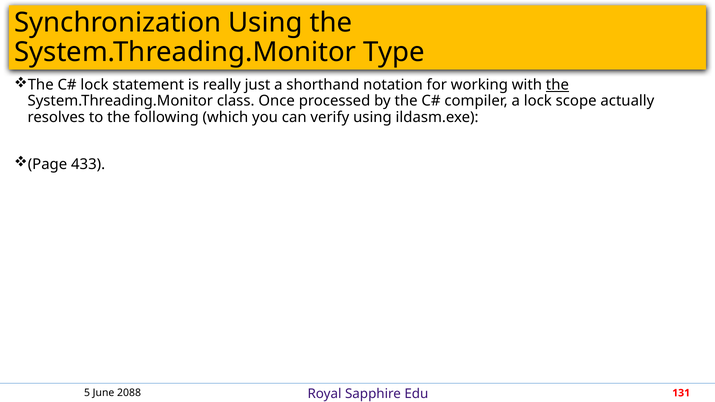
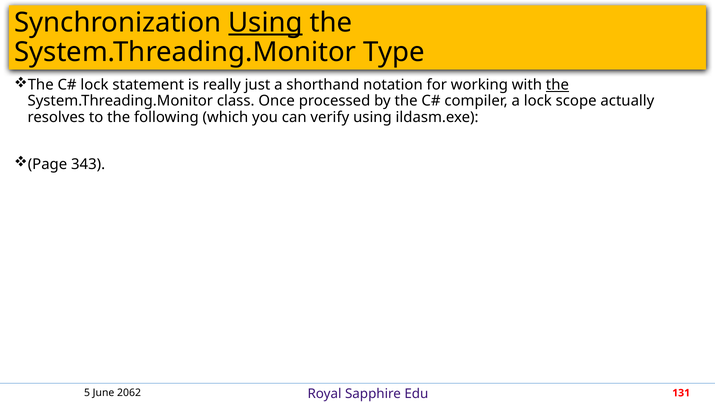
Using at (266, 23) underline: none -> present
433: 433 -> 343
2088: 2088 -> 2062
